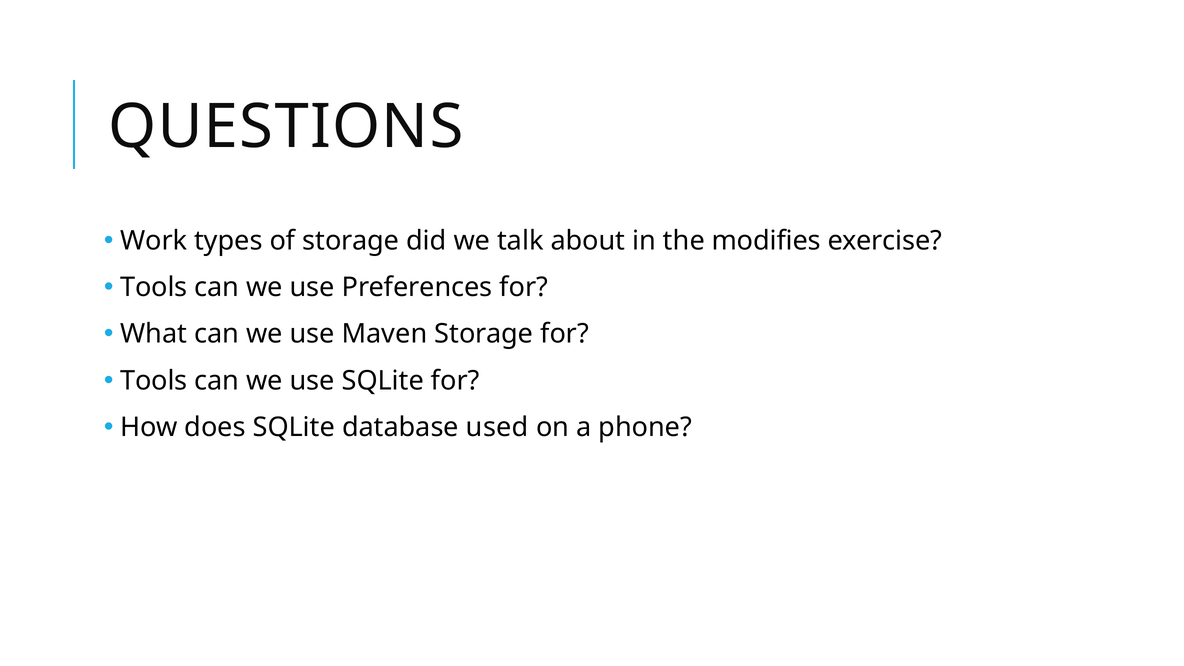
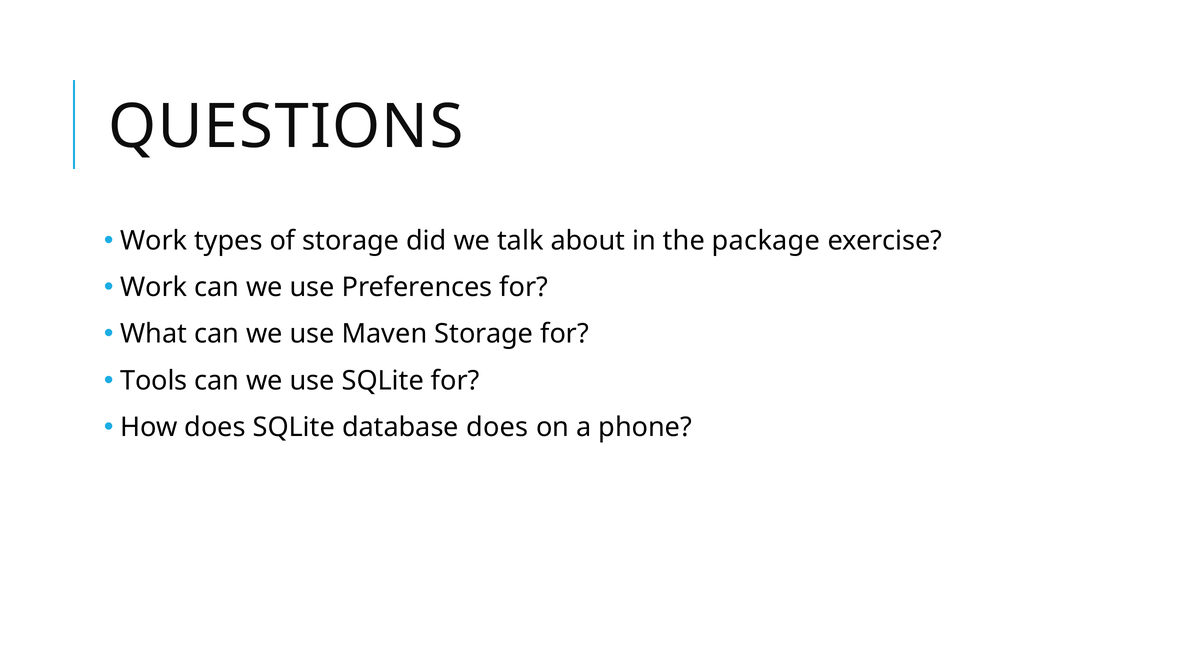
modifies: modifies -> package
Tools at (154, 287): Tools -> Work
database used: used -> does
